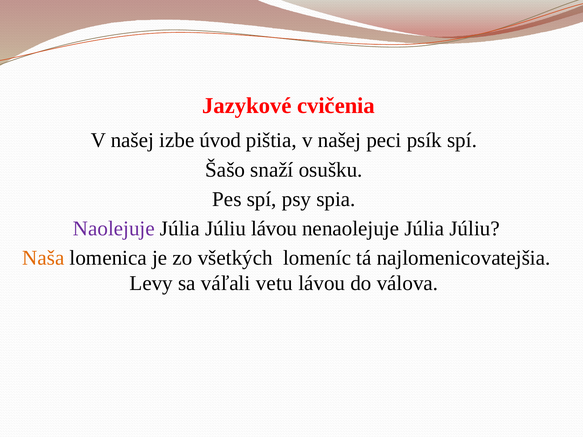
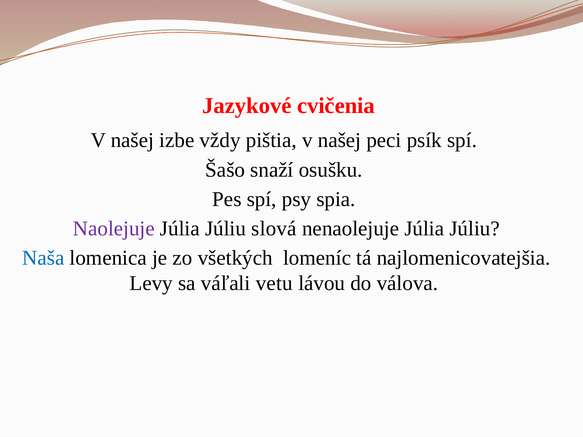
úvod: úvod -> vždy
Júliu lávou: lávou -> slová
Naša colour: orange -> blue
